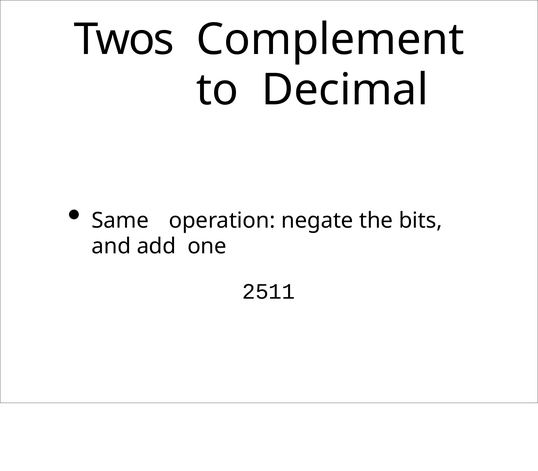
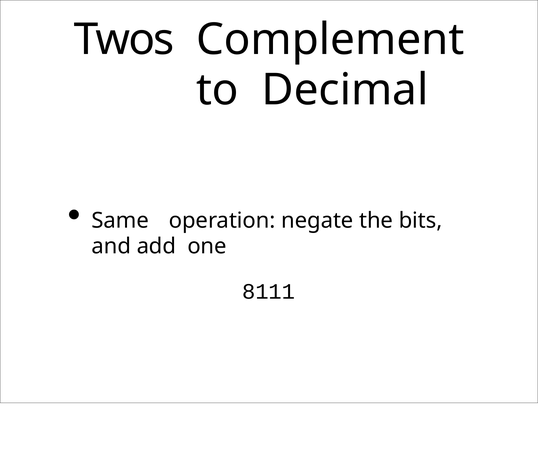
2511: 2511 -> 8111
